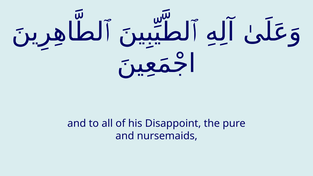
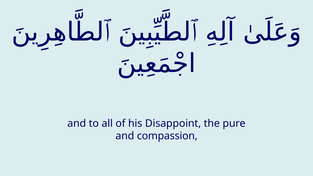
nursemaids: nursemaids -> compassion
